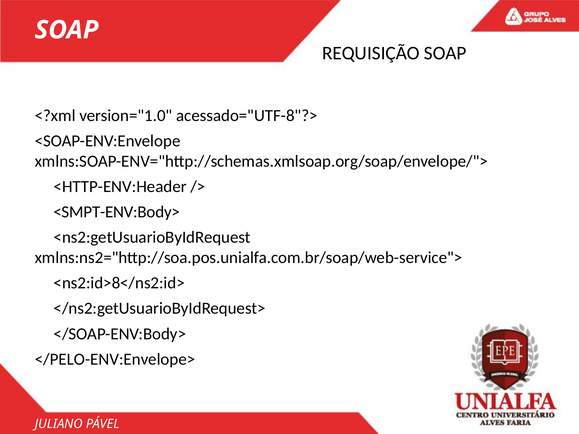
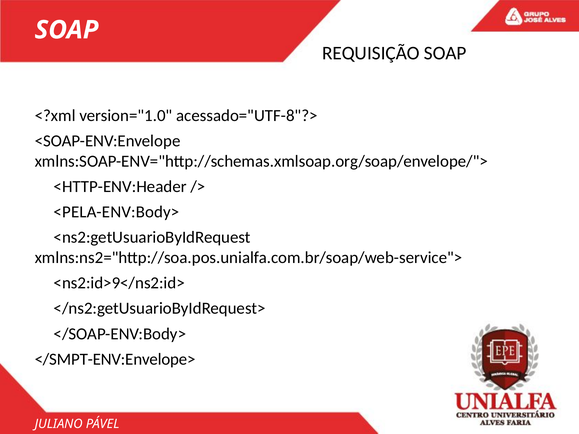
<SMPT-ENV:Body>: <SMPT-ENV:Body> -> <PELA-ENV:Body>
<ns2:id>8</ns2:id>: <ns2:id>8</ns2:id> -> <ns2:id>9</ns2:id>
</PELO-ENV:Envelope>: </PELO-ENV:Envelope> -> </SMPT-ENV:Envelope>
